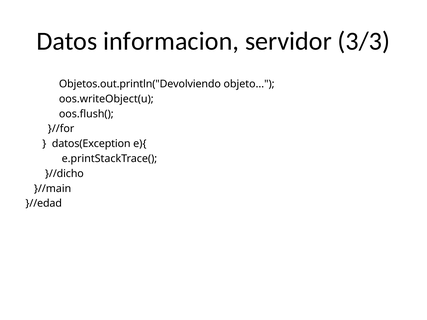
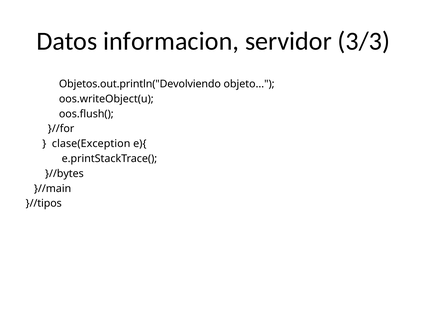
datos(Exception: datos(Exception -> clase(Exception
}//dicho: }//dicho -> }//bytes
}//edad: }//edad -> }//tipos
